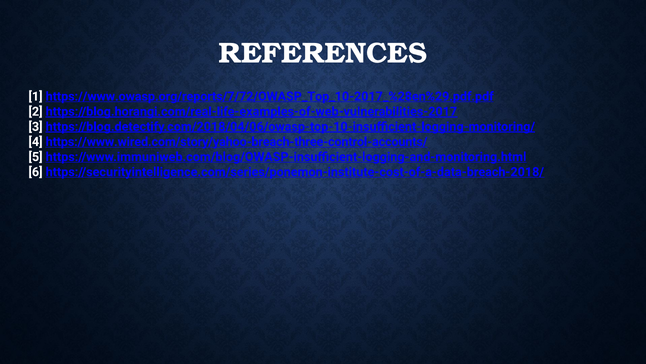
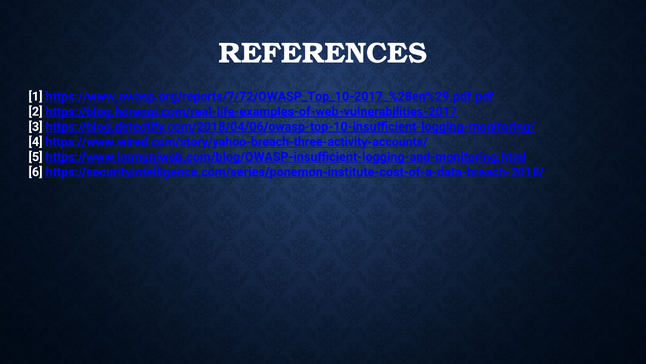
https://www.wired.com/story/yahoo-breach-three-control-accounts/: https://www.wired.com/story/yahoo-breach-three-control-accounts/ -> https://www.wired.com/story/yahoo-breach-three-activity-accounts/
